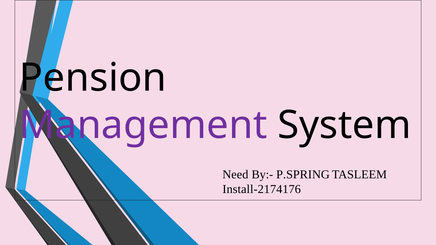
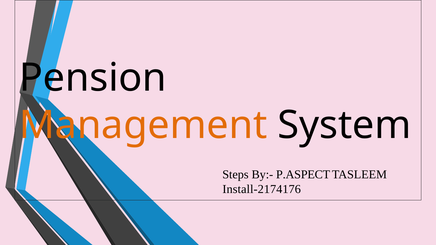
Management colour: purple -> orange
Need: Need -> Steps
P.SPRING: P.SPRING -> P.ASPECT
